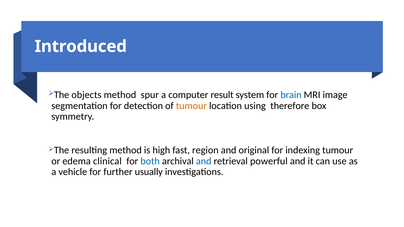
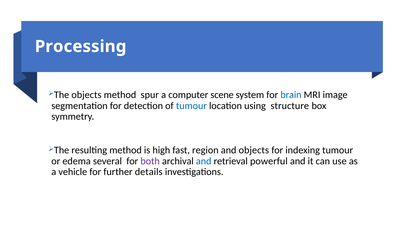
Introduced: Introduced -> Processing
result: result -> scene
tumour at (191, 106) colour: orange -> blue
therefore: therefore -> structure
and original: original -> objects
clinical: clinical -> several
both colour: blue -> purple
usually: usually -> details
